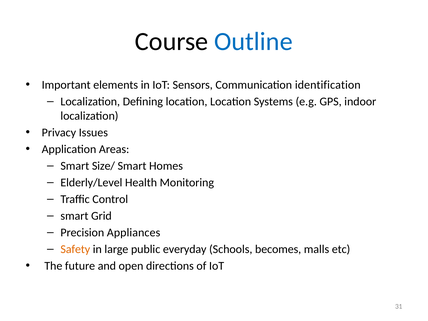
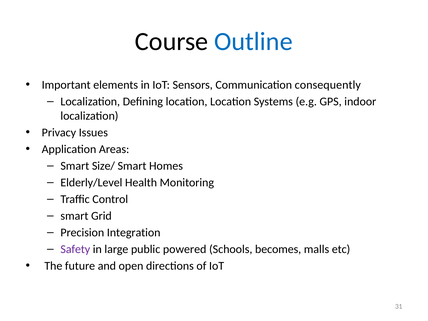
identification: identification -> consequently
Appliances: Appliances -> Integration
Safety colour: orange -> purple
everyday: everyday -> powered
